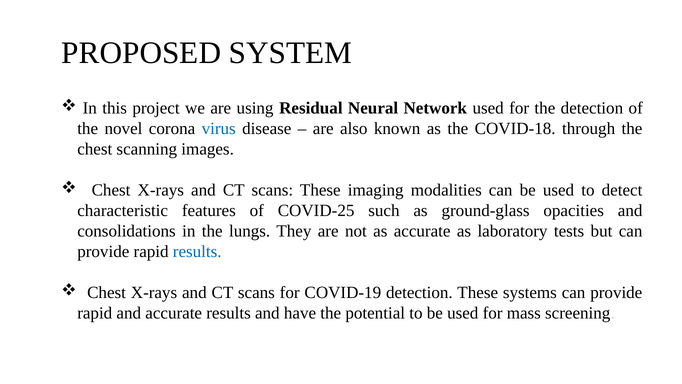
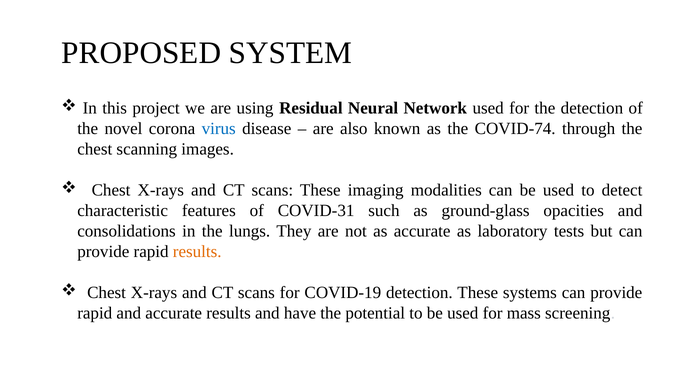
COVID-18: COVID-18 -> COVID-74
COVID-25: COVID-25 -> COVID-31
results at (197, 251) colour: blue -> orange
